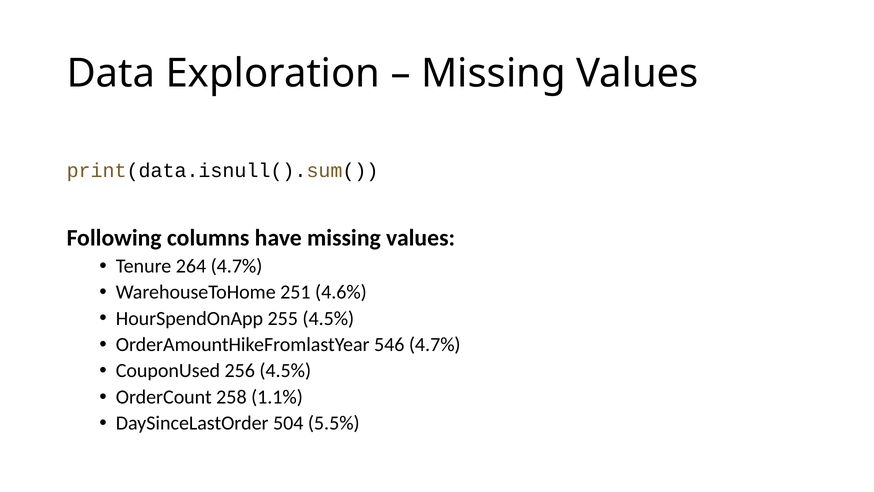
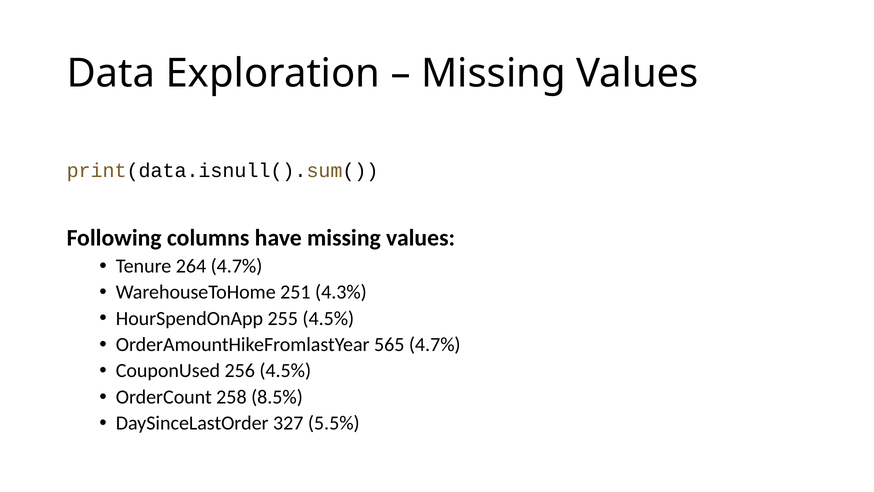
4.6%: 4.6% -> 4.3%
546: 546 -> 565
1.1%: 1.1% -> 8.5%
504: 504 -> 327
